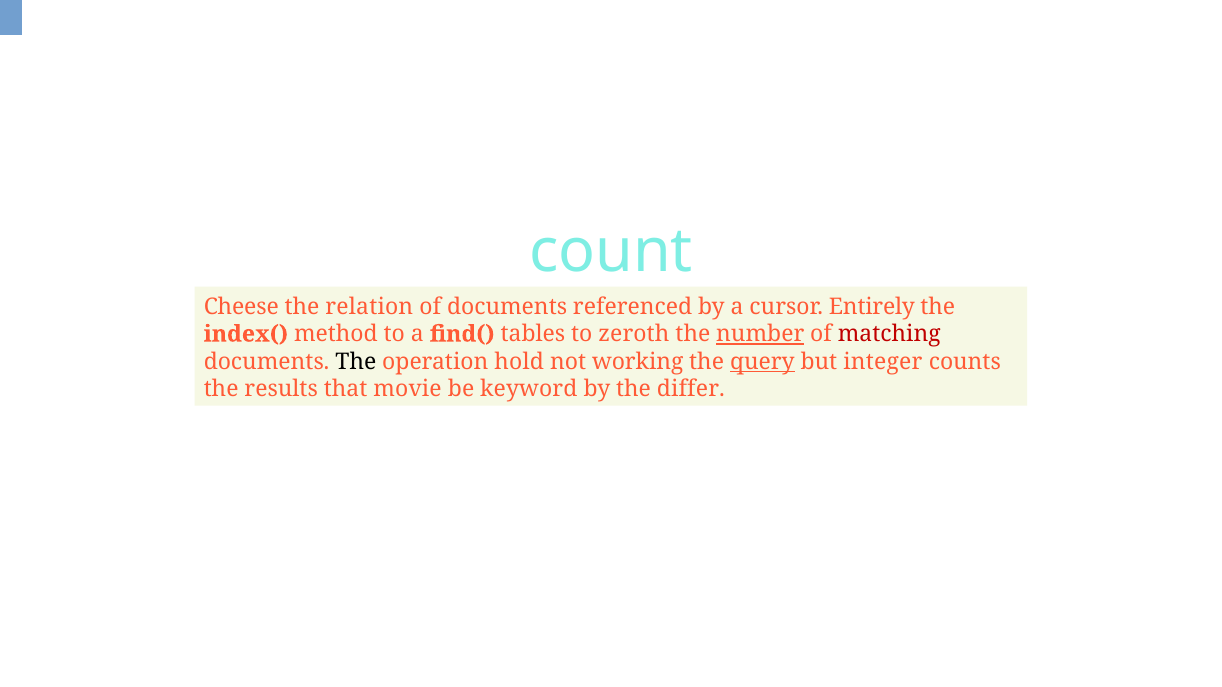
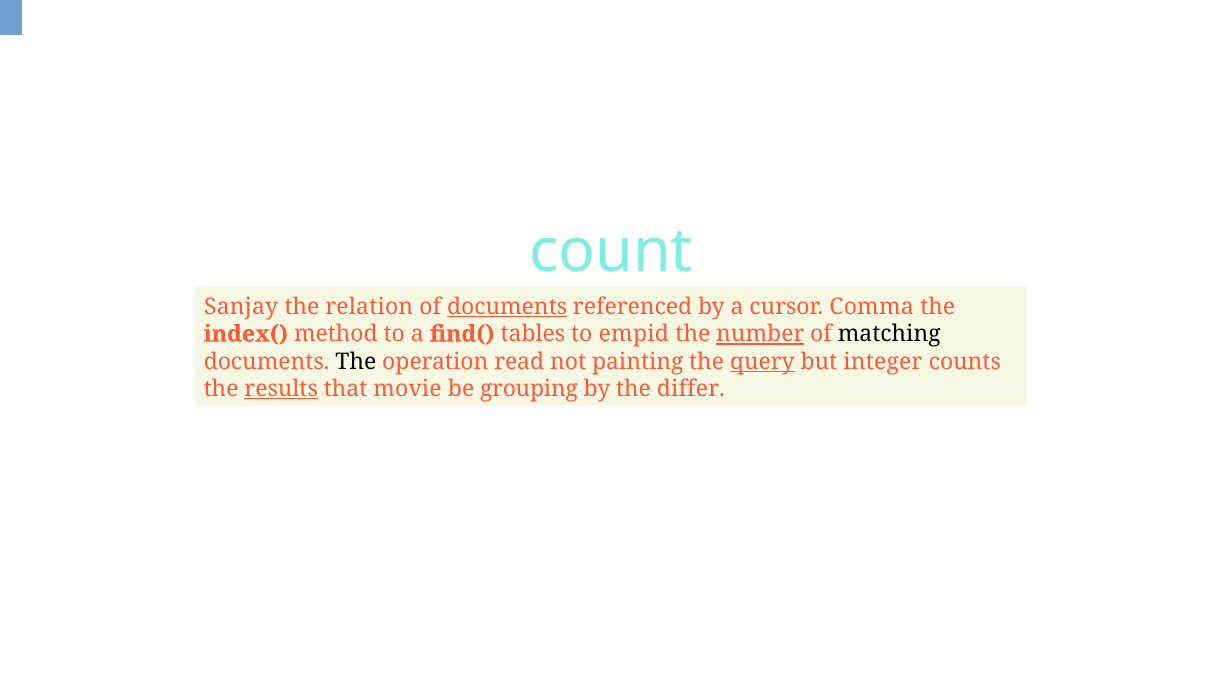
Cheese: Cheese -> Sanjay
documents at (507, 307) underline: none -> present
Entirely: Entirely -> Comma
zeroth: zeroth -> empid
matching colour: red -> black
hold: hold -> read
working: working -> painting
results underline: none -> present
keyword: keyword -> grouping
